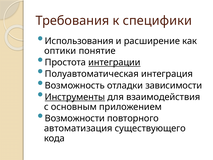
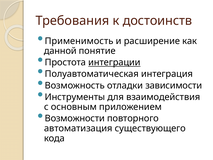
специфики: специфики -> достоинств
Использования: Использования -> Применимость
оптики: оптики -> данной
Инструменты underline: present -> none
